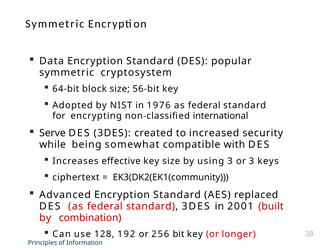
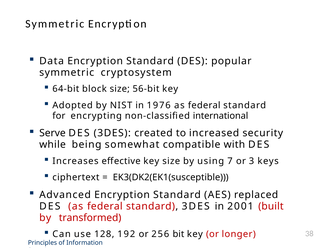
using 3: 3 -> 7
EK3(DK2(EK1(community: EK3(DK2(EK1(community -> EK3(DK2(EK1(susceptible
combination: combination -> transformed
